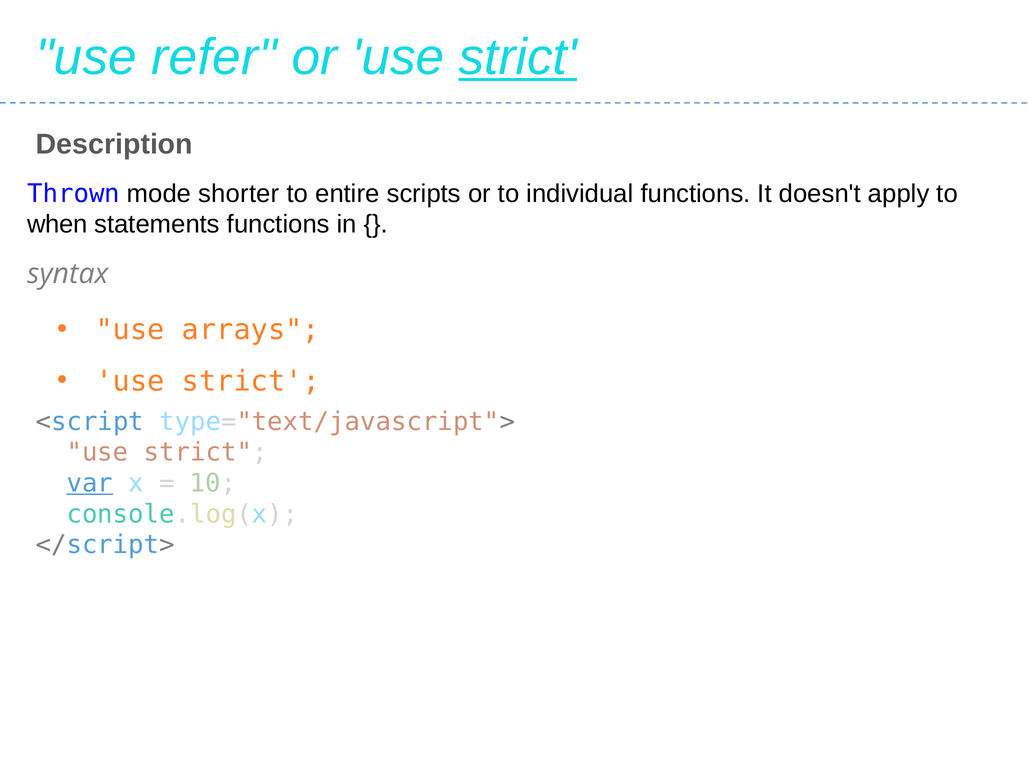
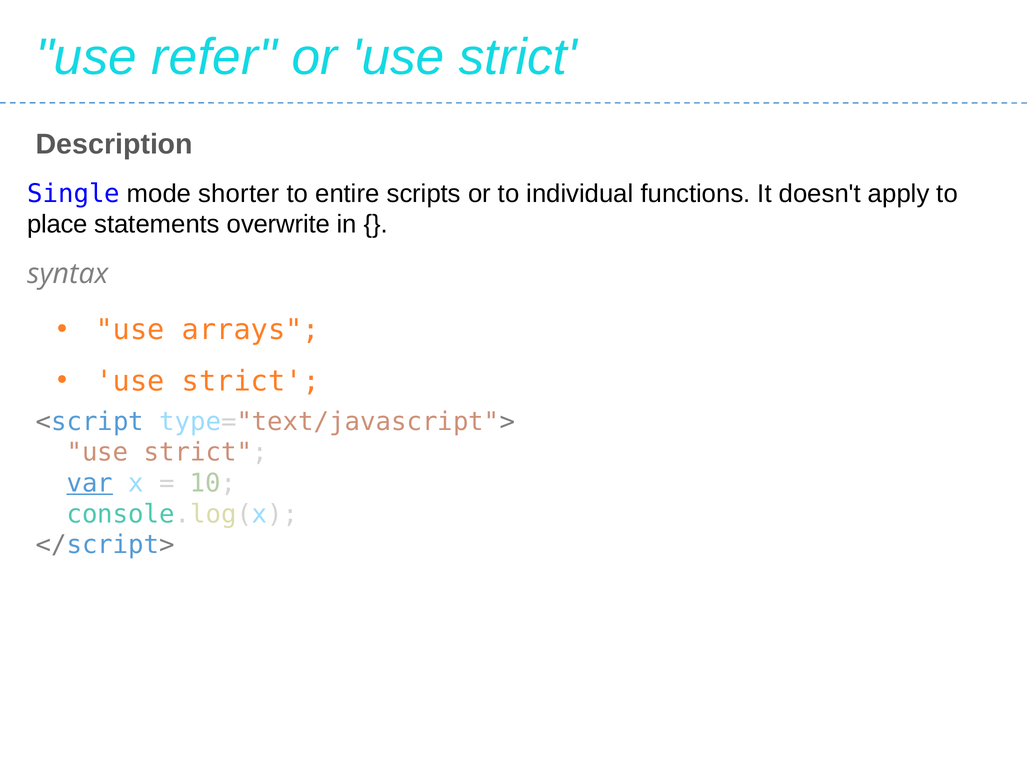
strict at (518, 57) underline: present -> none
Thrown: Thrown -> Single
when: when -> place
statements functions: functions -> overwrite
